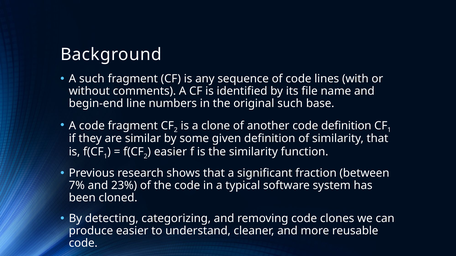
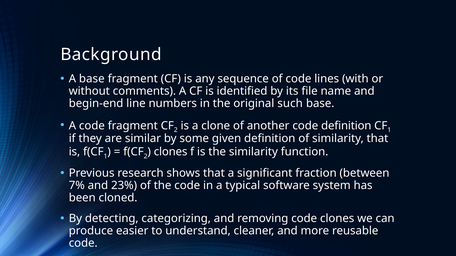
A such: such -> base
easier at (170, 152): easier -> clones
